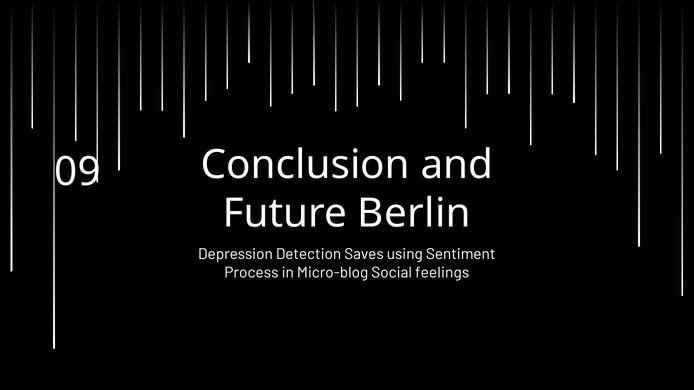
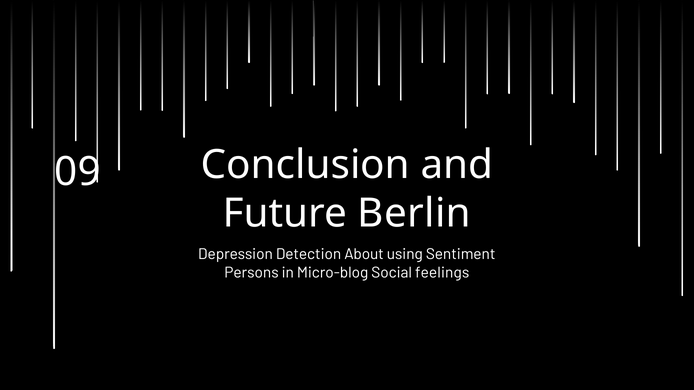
Saves: Saves -> About
Process: Process -> Persons
